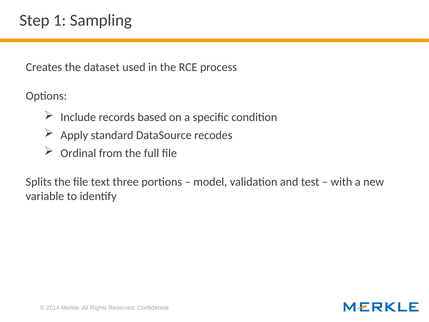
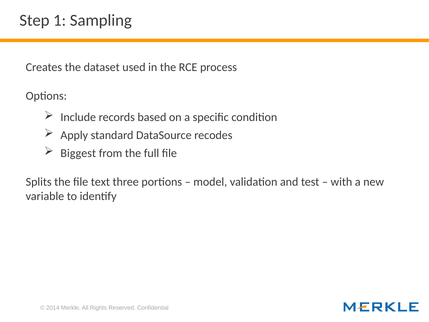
Ordinal: Ordinal -> Biggest
